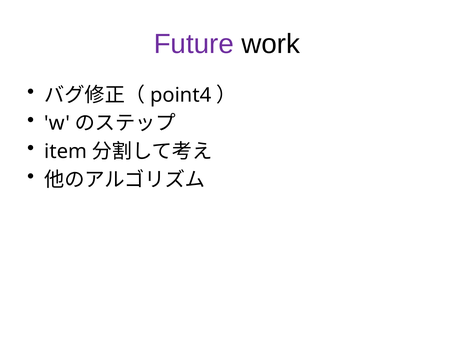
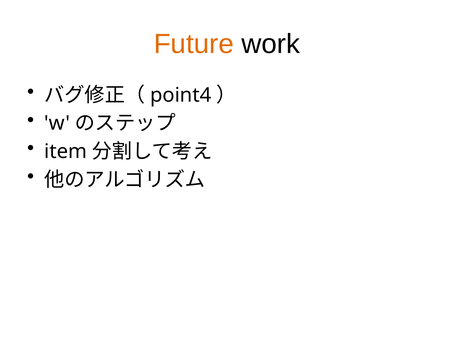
Future colour: purple -> orange
